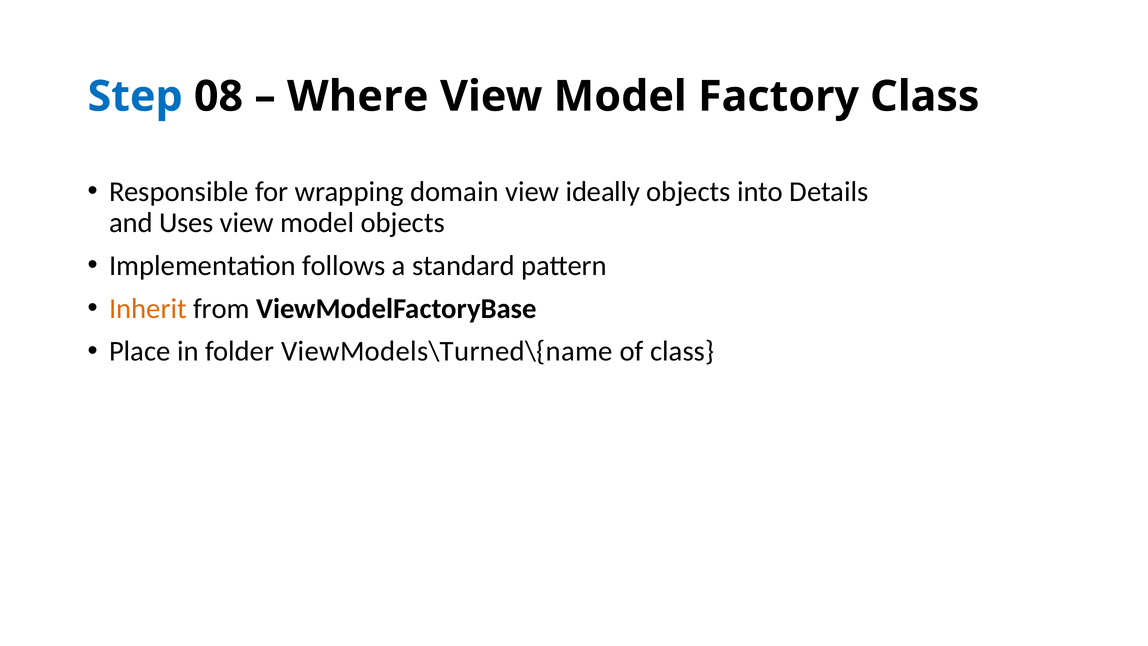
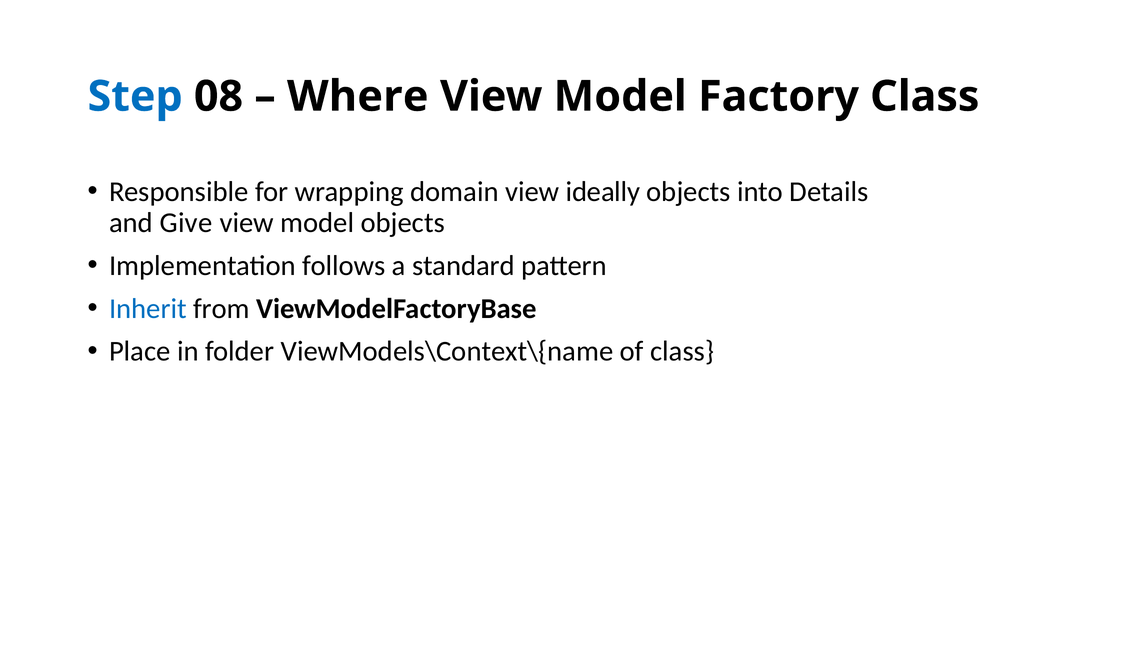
Uses: Uses -> Give
Inherit colour: orange -> blue
ViewModels\Turned\{name: ViewModels\Turned\{name -> ViewModels\Context\{name
